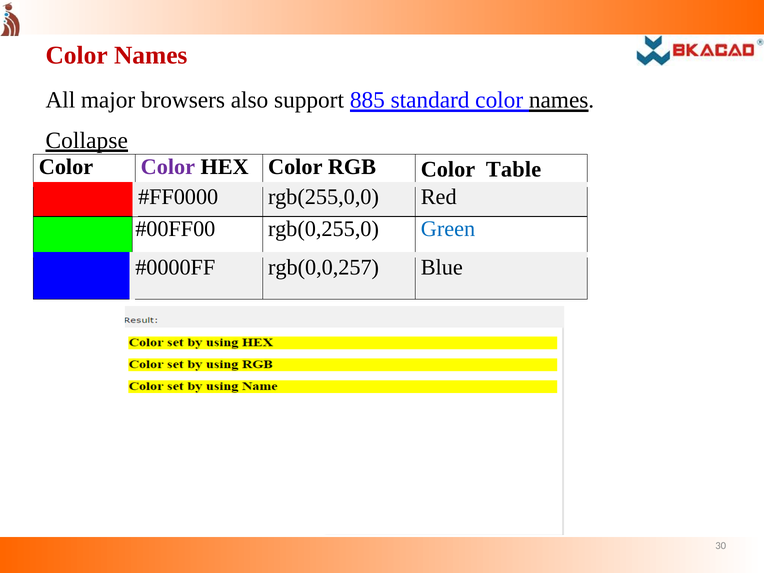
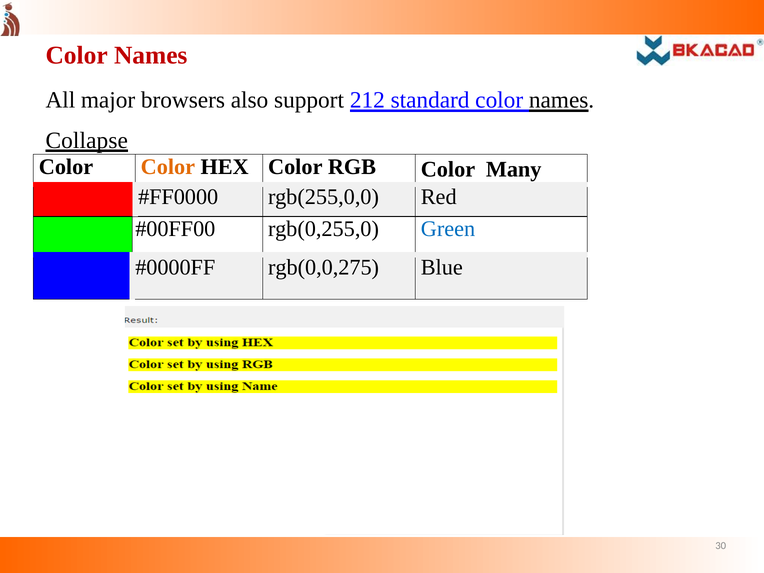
885: 885 -> 212
Color at (168, 167) colour: purple -> orange
Table: Table -> Many
rgb(0,0,257: rgb(0,0,257 -> rgb(0,0,275
